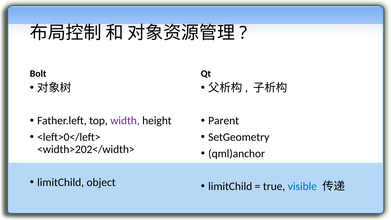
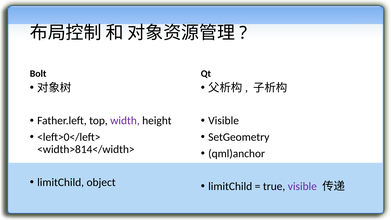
Parent at (224, 121): Parent -> Visible
<width>202</width>: <width>202</width> -> <width>814</width>
visible at (302, 186) colour: blue -> purple
